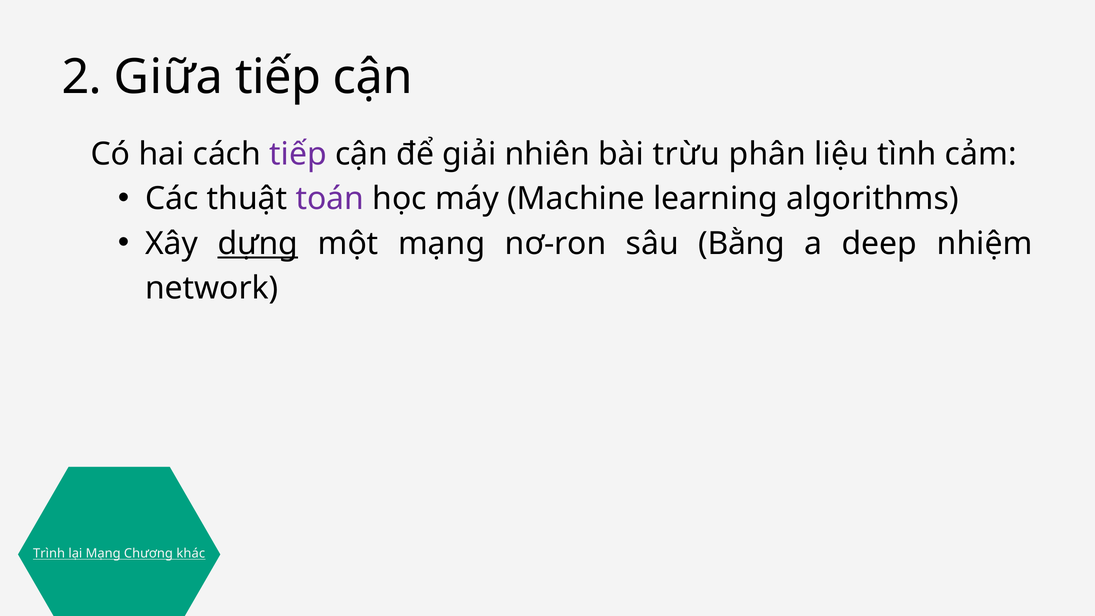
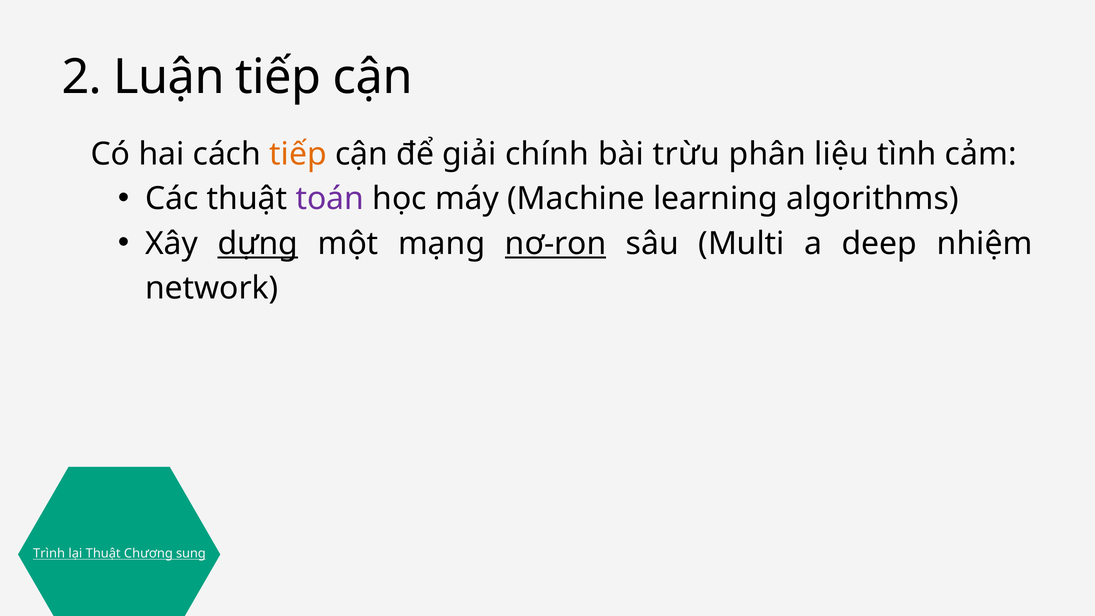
Giữa: Giữa -> Luận
tiếp at (298, 154) colour: purple -> orange
nhiên: nhiên -> chính
nơ-ron underline: none -> present
Bằng: Bằng -> Multi
lại Mạng: Mạng -> Thuật
khác: khác -> sung
